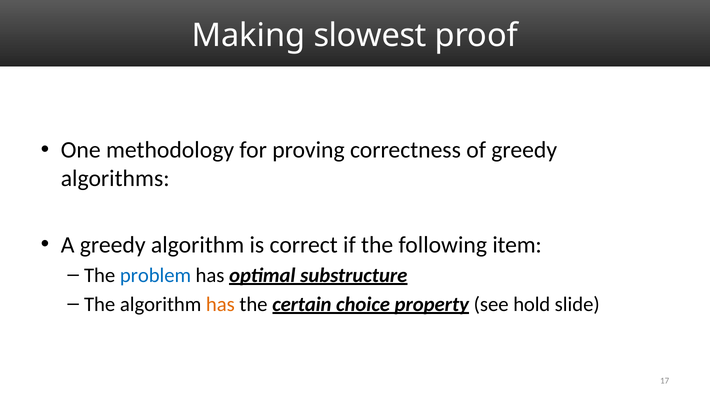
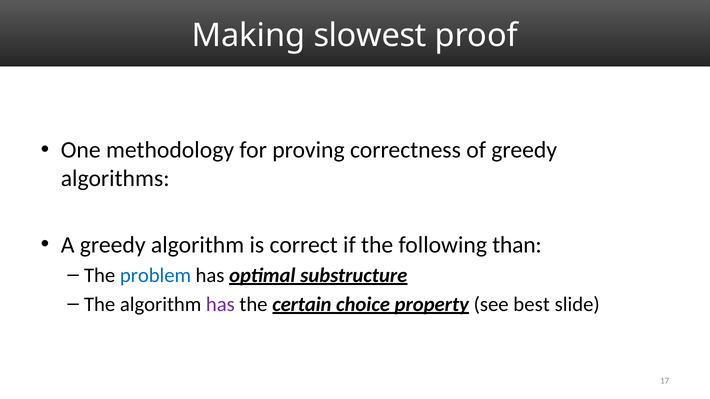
item: item -> than
has at (220, 305) colour: orange -> purple
hold: hold -> best
